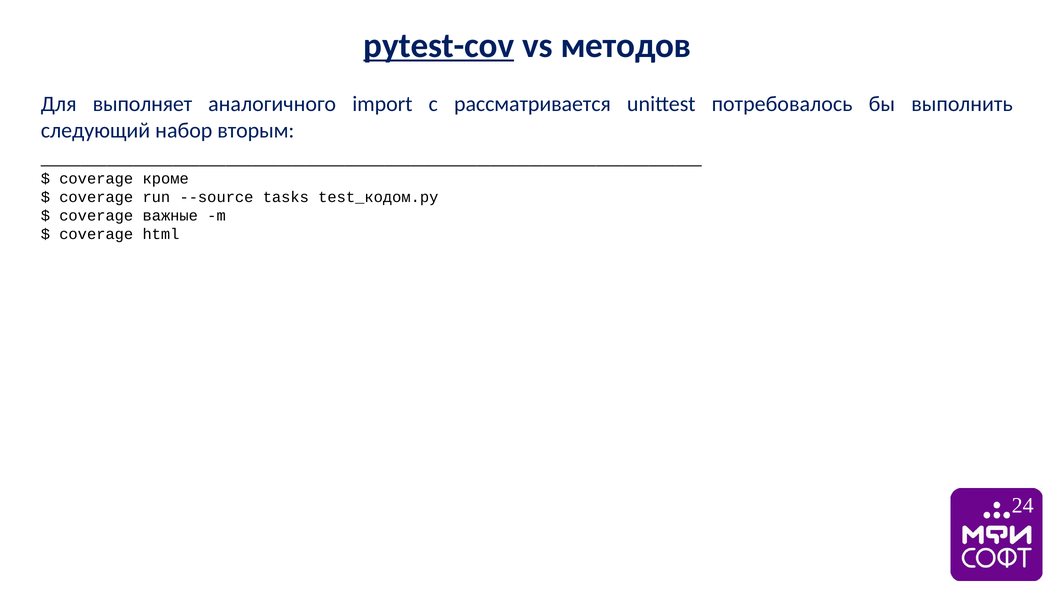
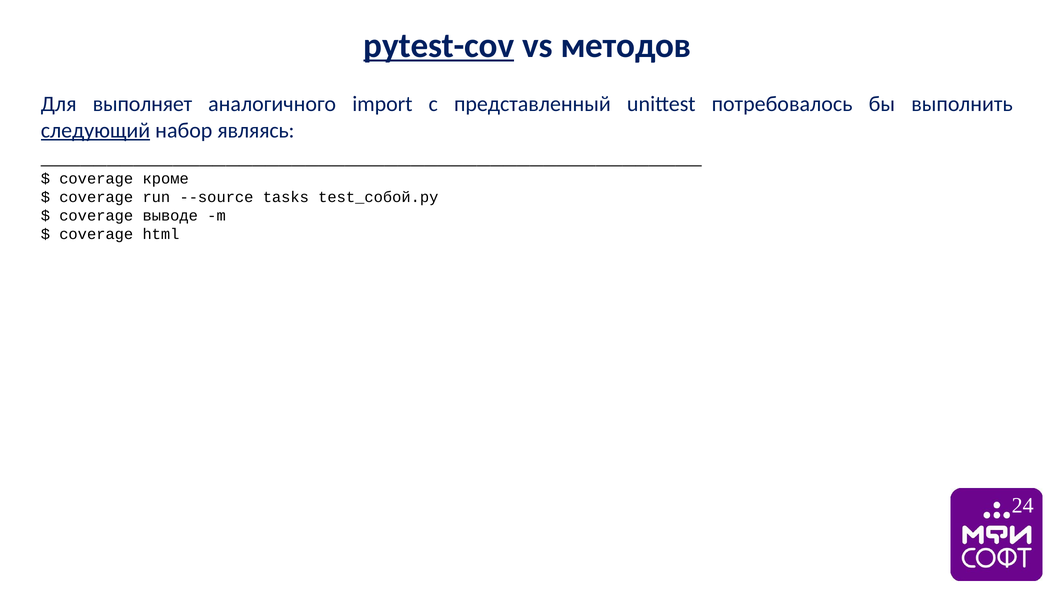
рассматривается: рассматривается -> представленный
следующий underline: none -> present
вторым: вторым -> являясь
test_кодом.py: test_кодом.py -> test_собой.py
важные: важные -> выводе
